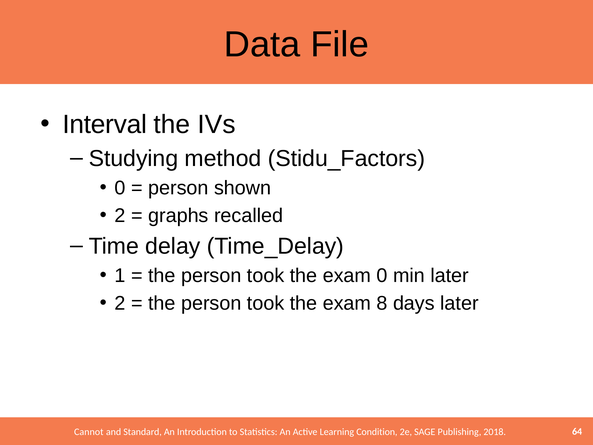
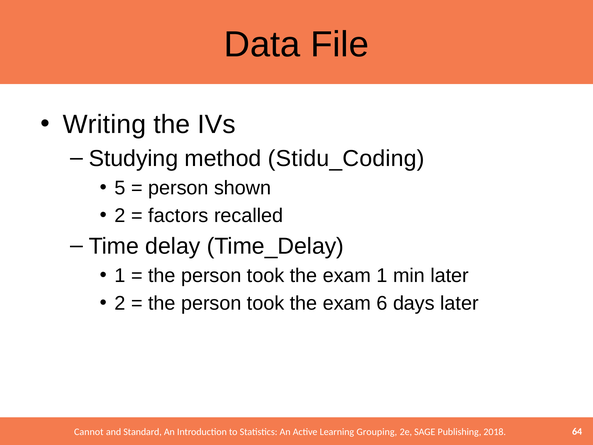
Interval: Interval -> Writing
Stidu_Factors: Stidu_Factors -> Stidu_Coding
0 at (120, 188): 0 -> 5
graphs: graphs -> factors
exam 0: 0 -> 1
8: 8 -> 6
Condition: Condition -> Grouping
